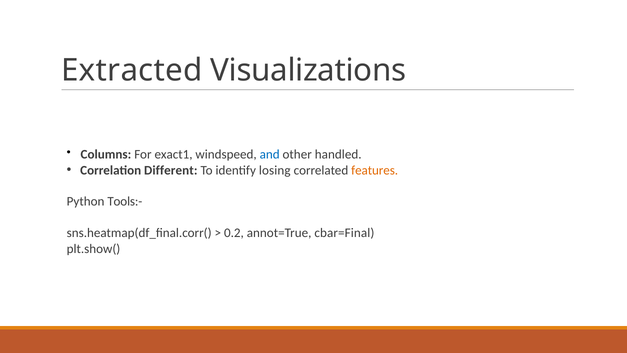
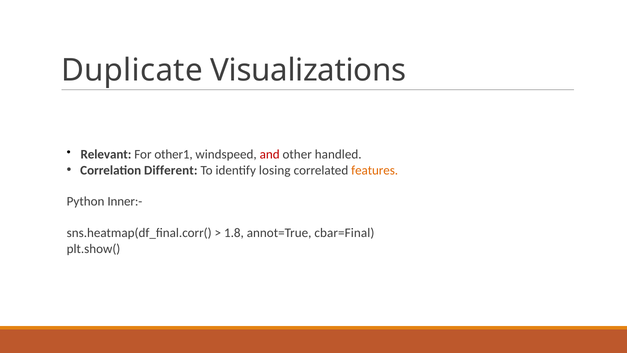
Extracted: Extracted -> Duplicate
Columns: Columns -> Relevant
exact1: exact1 -> other1
and colour: blue -> red
Tools:-: Tools:- -> Inner:-
0.2: 0.2 -> 1.8
